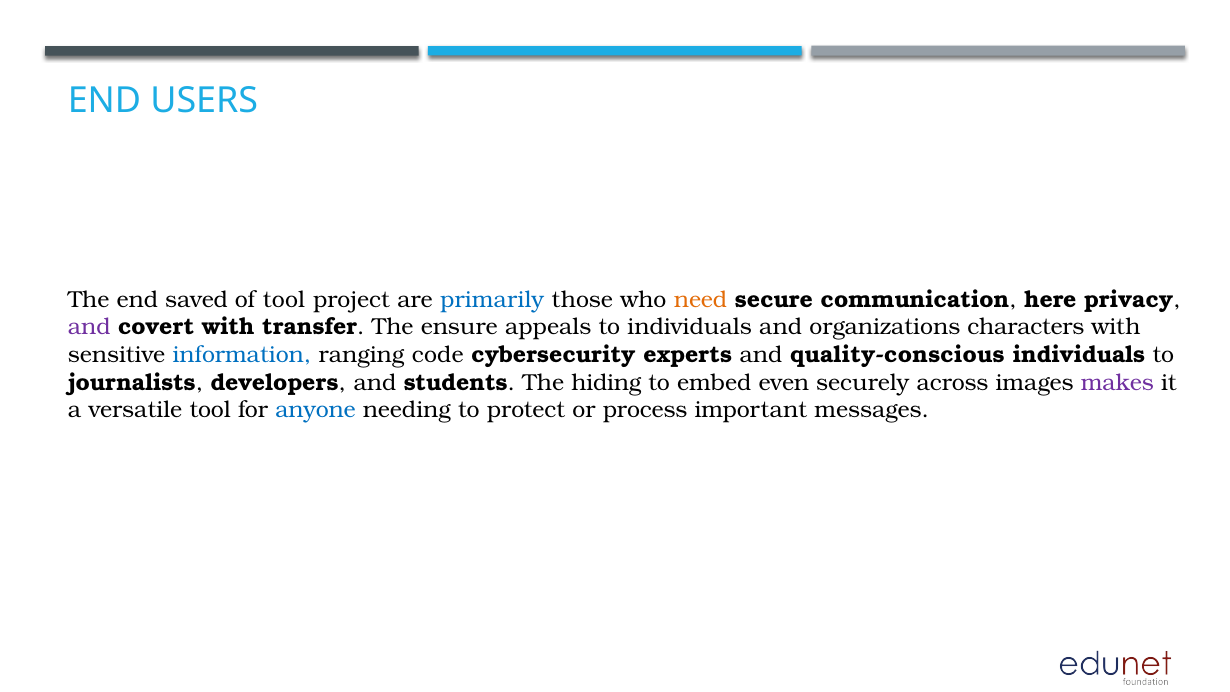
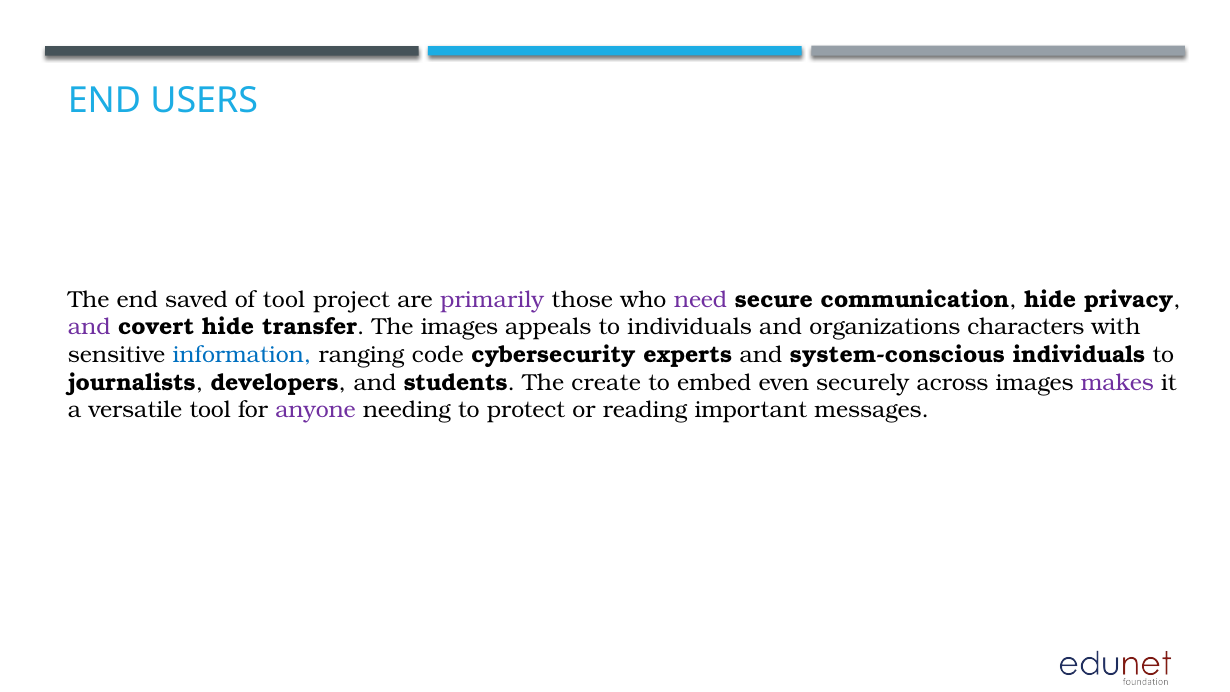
primarily colour: blue -> purple
need colour: orange -> purple
communication here: here -> hide
covert with: with -> hide
The ensure: ensure -> images
quality-conscious: quality-conscious -> system-conscious
hiding: hiding -> create
anyone colour: blue -> purple
process: process -> reading
